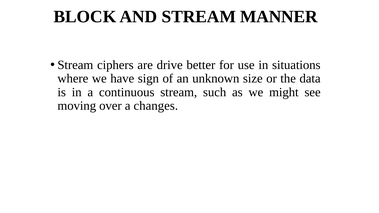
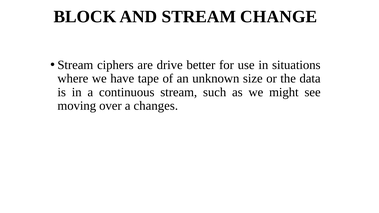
MANNER: MANNER -> CHANGE
sign: sign -> tape
